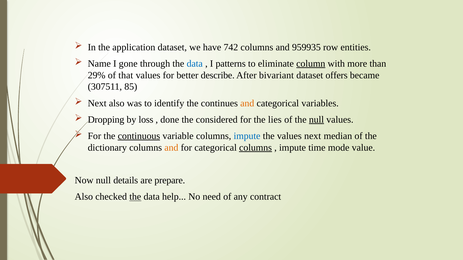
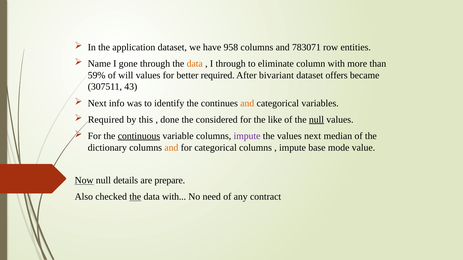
742: 742 -> 958
959935: 959935 -> 783071
data at (195, 64) colour: blue -> orange
I patterns: patterns -> through
column underline: present -> none
29%: 29% -> 59%
that: that -> will
better describe: describe -> required
85: 85 -> 43
Next also: also -> info
Dropping at (106, 120): Dropping -> Required
loss: loss -> this
lies: lies -> like
impute at (247, 136) colour: blue -> purple
columns at (256, 148) underline: present -> none
time: time -> base
Now underline: none -> present
data help: help -> with
